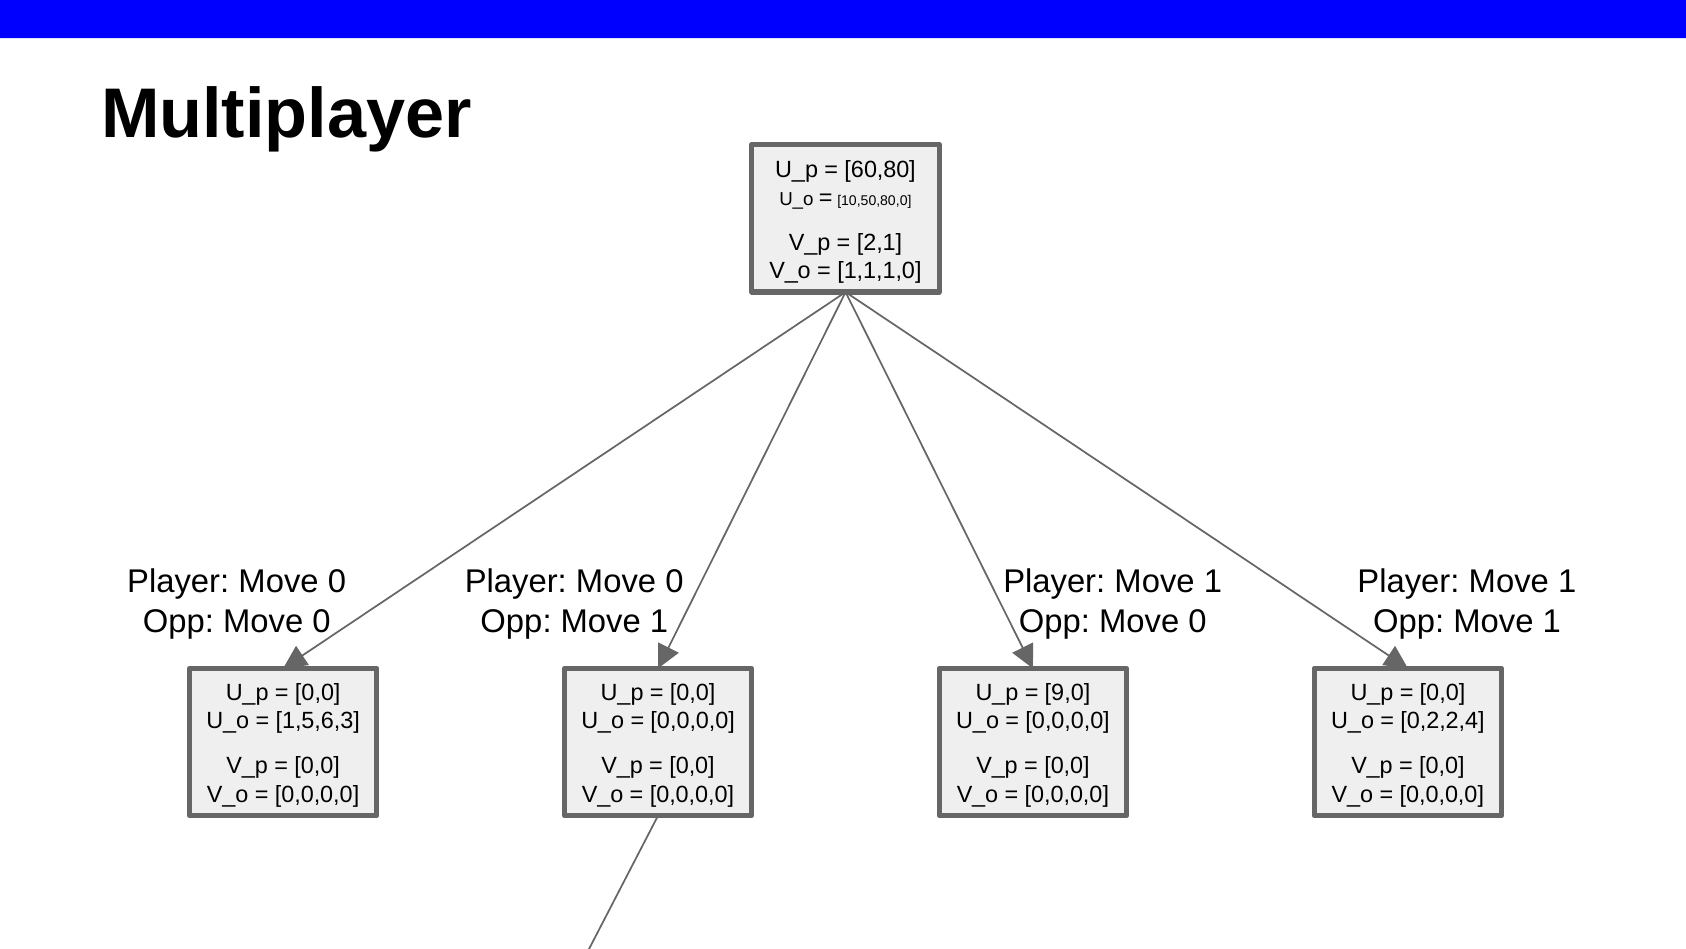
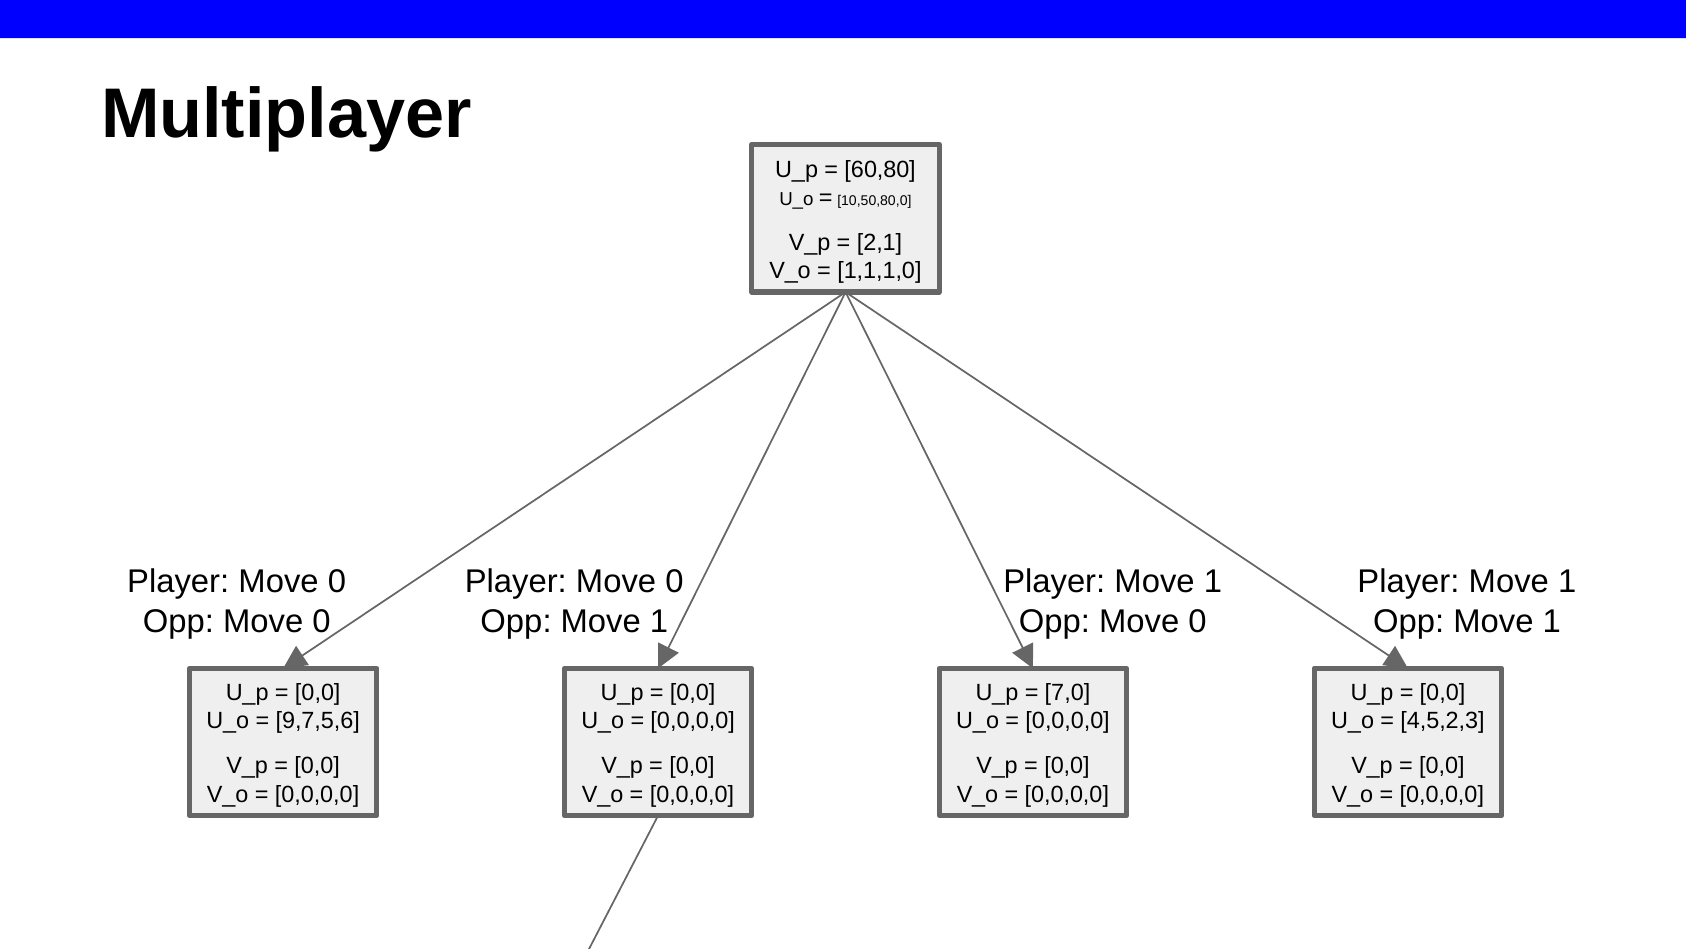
9,0: 9,0 -> 7,0
1,5,6,3: 1,5,6,3 -> 9,7,5,6
0,2,2,4: 0,2,2,4 -> 4,5,2,3
